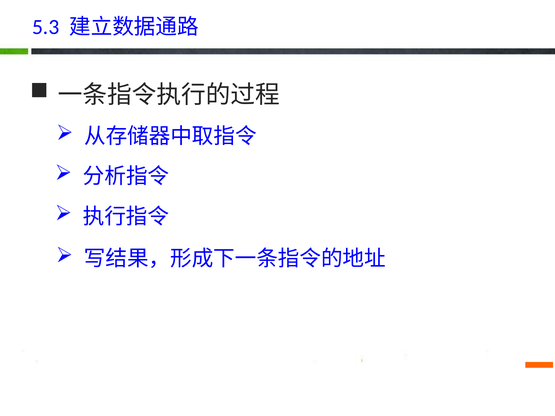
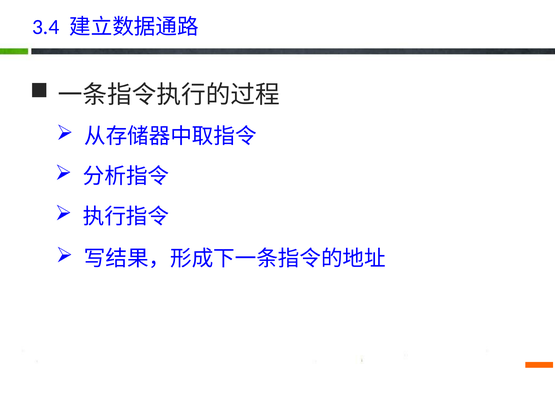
5.3: 5.3 -> 3.4
